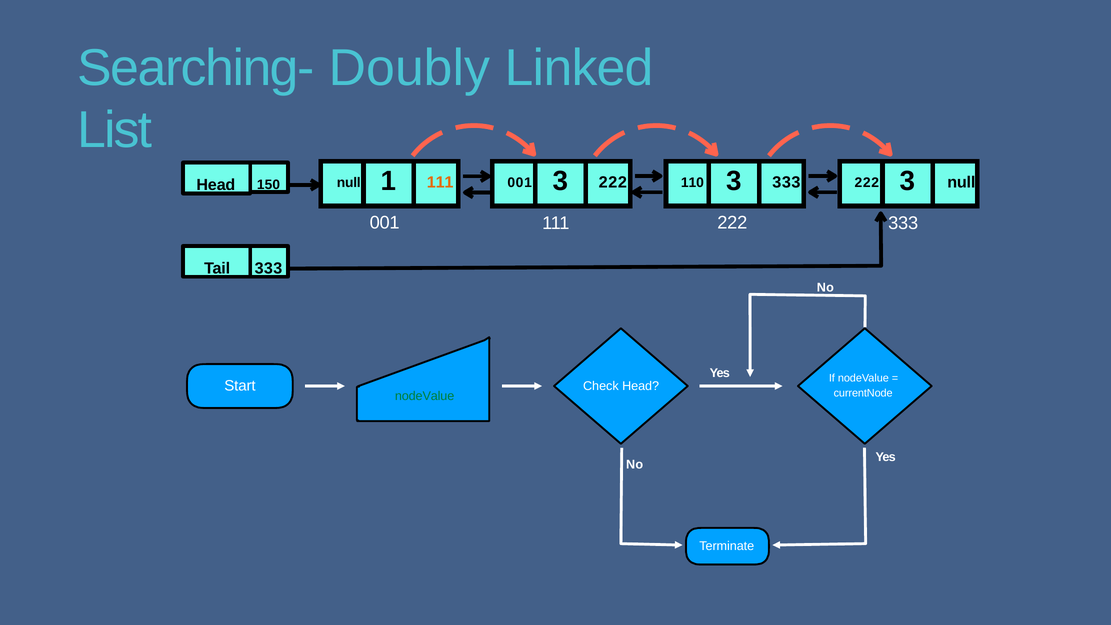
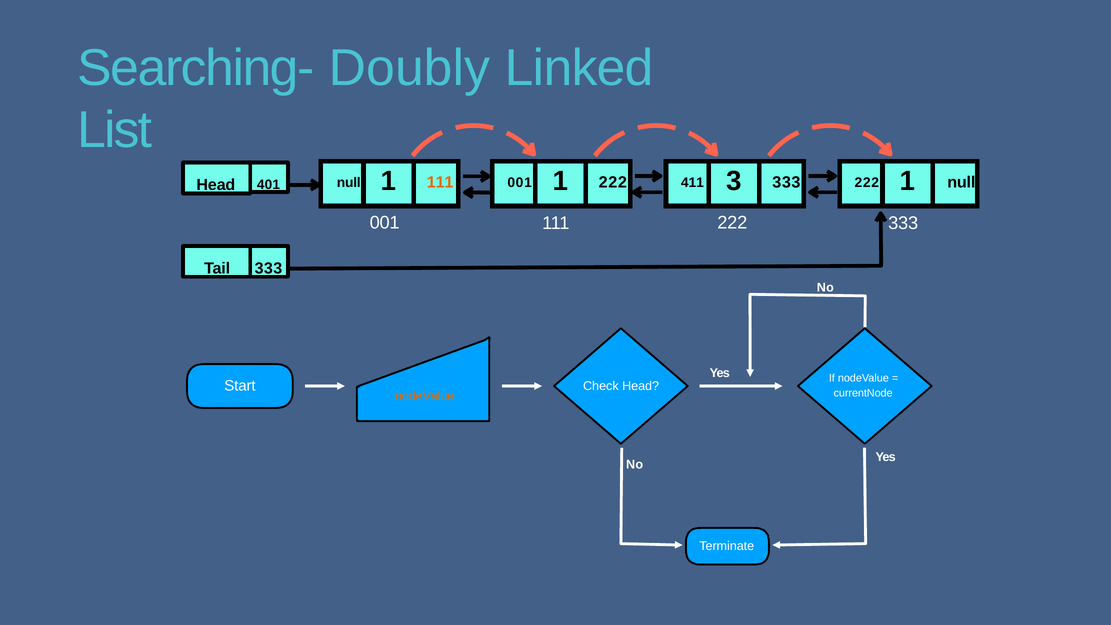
001 3: 3 -> 1
110: 110 -> 411
222 3: 3 -> 1
150: 150 -> 401
nodeValue at (425, 396) colour: green -> orange
